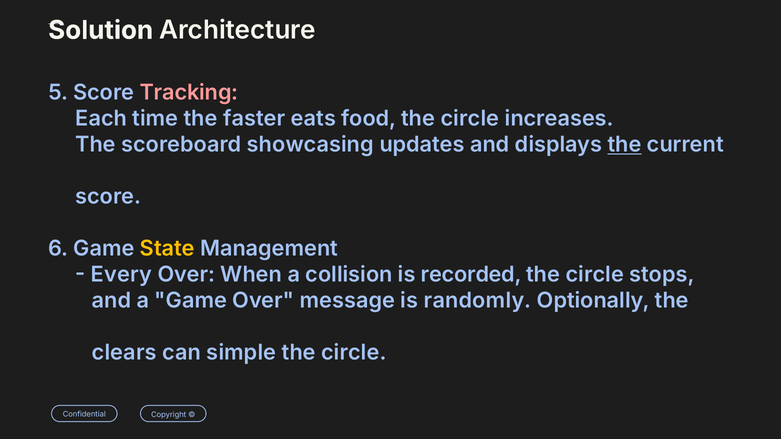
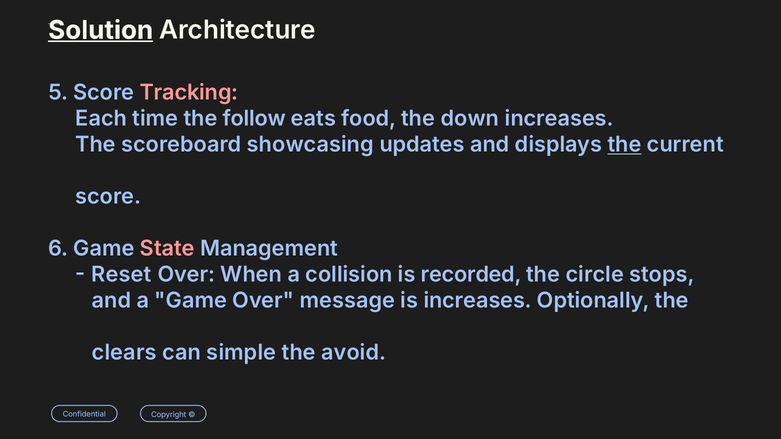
Solution underline: none -> present
faster: faster -> follow
food the circle: circle -> down
State colour: yellow -> pink
Every: Every -> Reset
is randomly: randomly -> increases
circle at (354, 353): circle -> avoid
